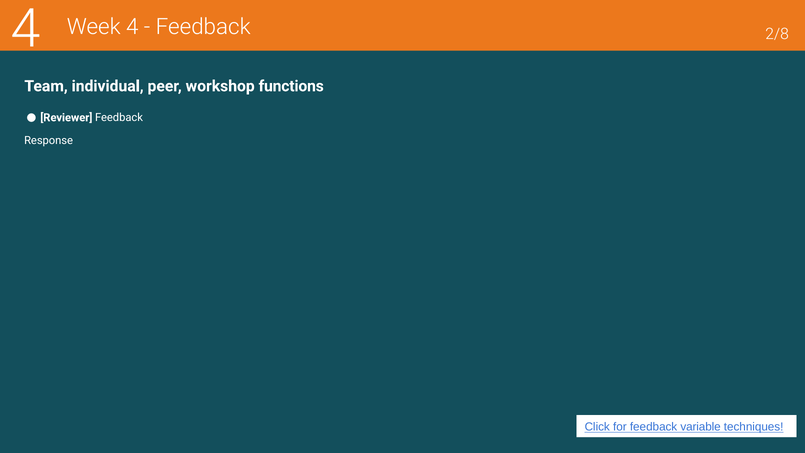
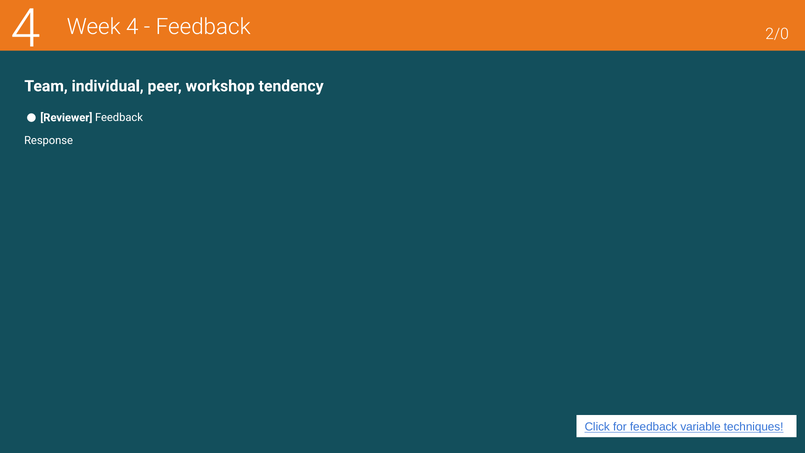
2/8: 2/8 -> 2/0
functions: functions -> tendency
